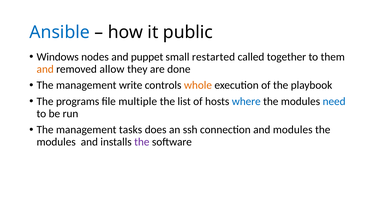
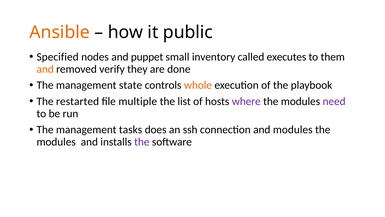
Ansible colour: blue -> orange
Windows: Windows -> Specified
restarted: restarted -> inventory
together: together -> executes
allow: allow -> verify
write: write -> state
programs: programs -> restarted
where colour: blue -> purple
need colour: blue -> purple
